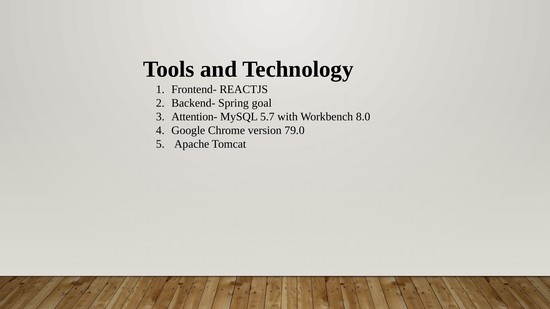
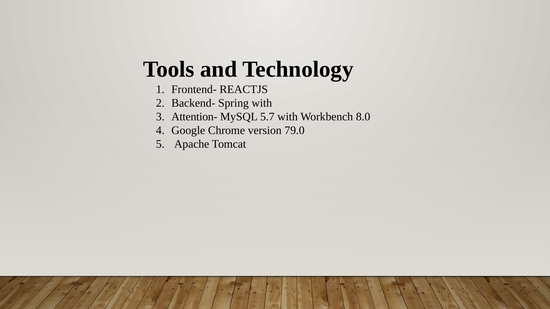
Spring goal: goal -> with
